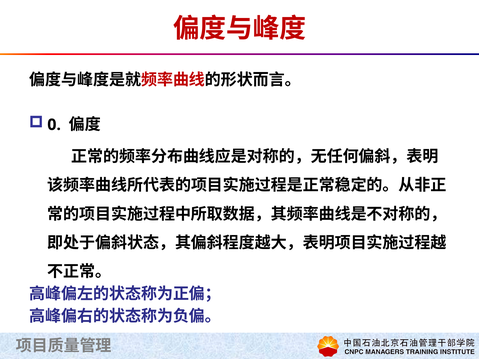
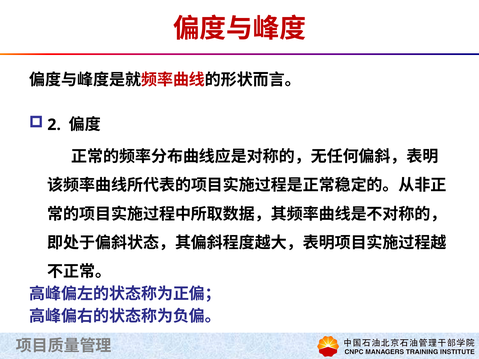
0: 0 -> 2
